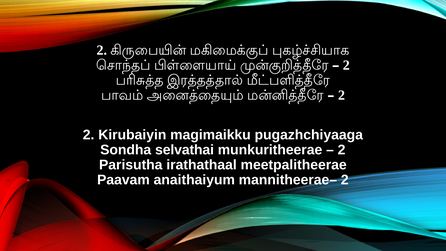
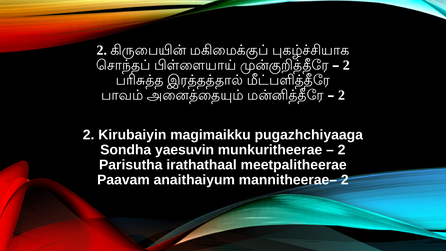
selvathai: selvathai -> yaesuvin
